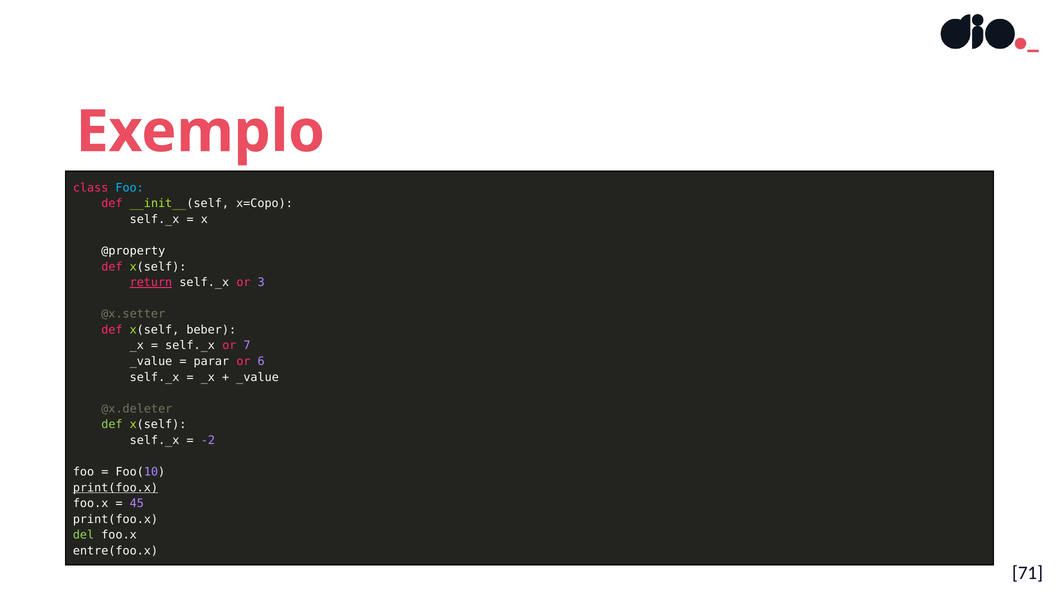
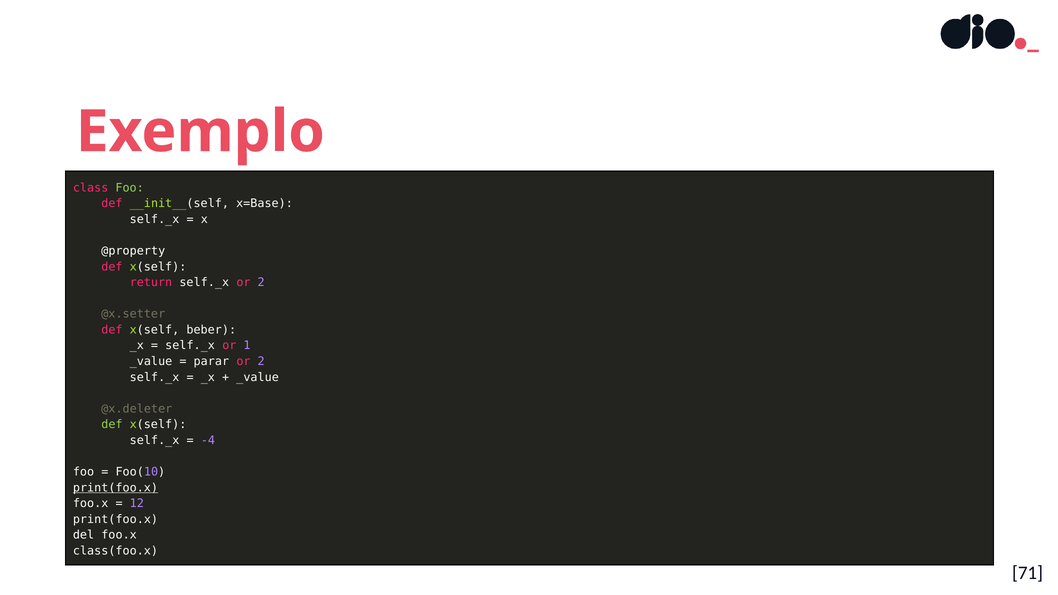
Foo at (130, 188) colour: light blue -> light green
x=Copo: x=Copo -> x=Base
return underline: present -> none
3 at (261, 283): 3 -> 2
7: 7 -> 1
6 at (261, 361): 6 -> 2
-2: -2 -> -4
45: 45 -> 12
del colour: light green -> white
entre(foo.x: entre(foo.x -> class(foo.x
